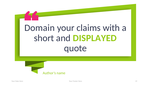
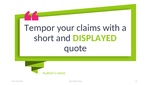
Domain: Domain -> Tempor
